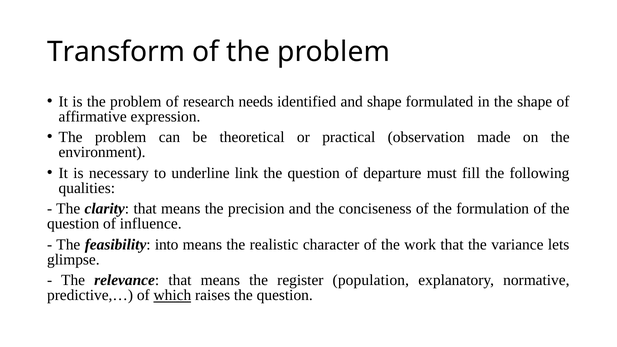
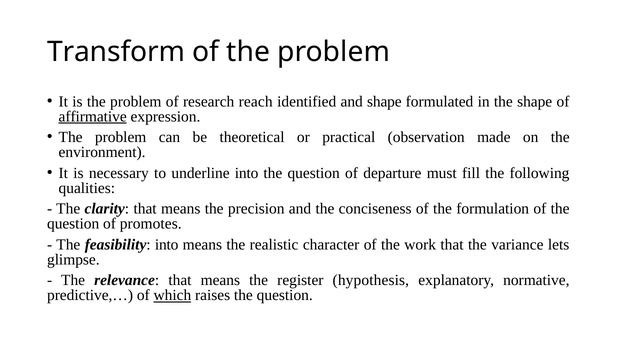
needs: needs -> reach
affirmative underline: none -> present
underline link: link -> into
influence: influence -> promotes
population: population -> hypothesis
